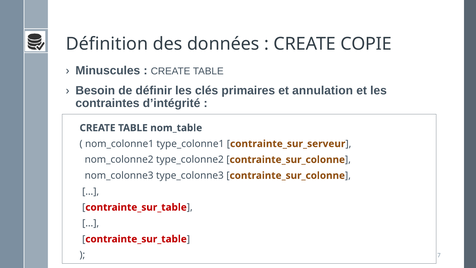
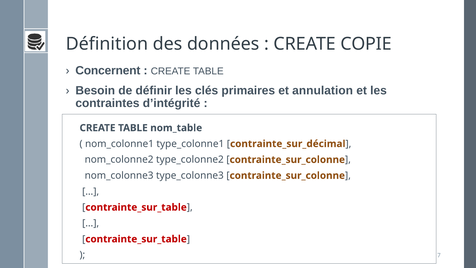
Minuscules: Minuscules -> Concernent
contrainte_sur_serveur: contrainte_sur_serveur -> contrainte_sur_décimal
